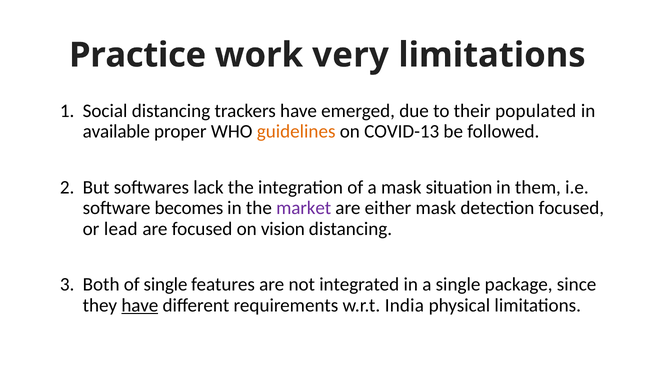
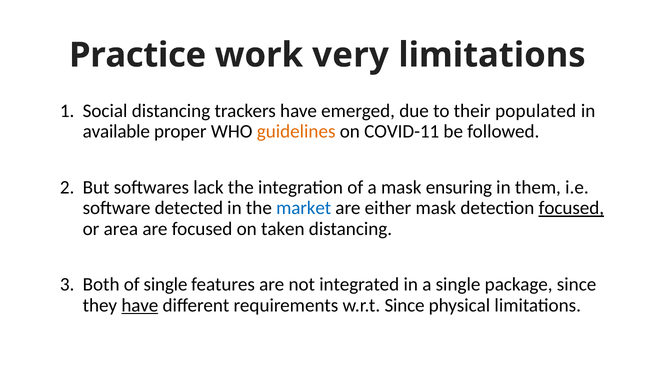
COVID-13: COVID-13 -> COVID-11
situation: situation -> ensuring
becomes: becomes -> detected
market colour: purple -> blue
focused at (571, 208) underline: none -> present
lead: lead -> area
vision: vision -> taken
w.r.t India: India -> Since
